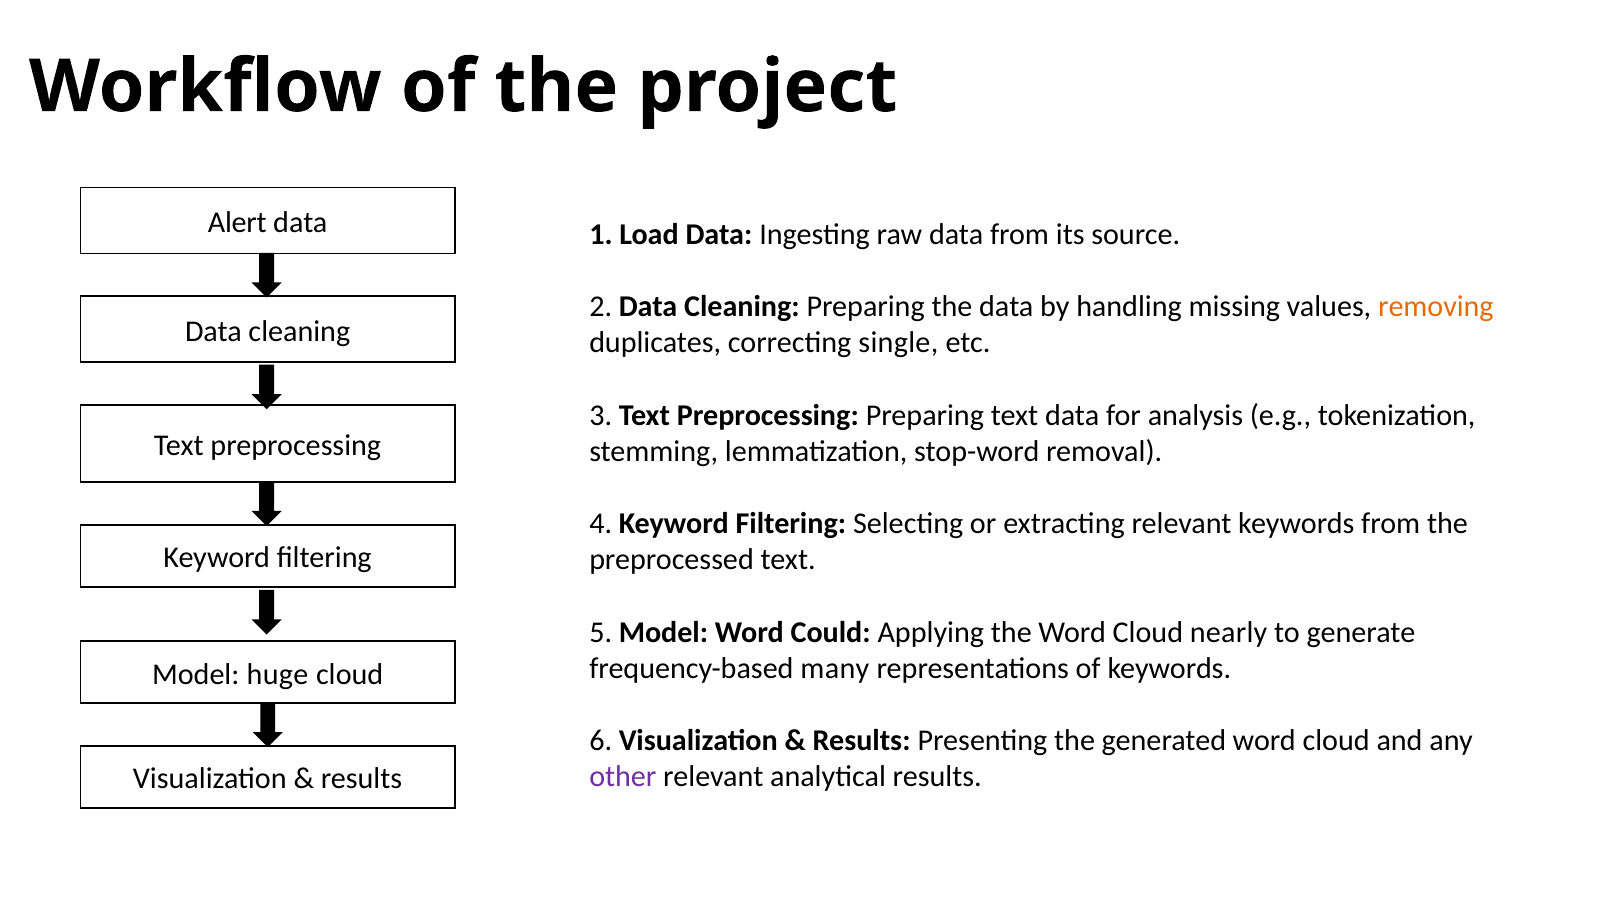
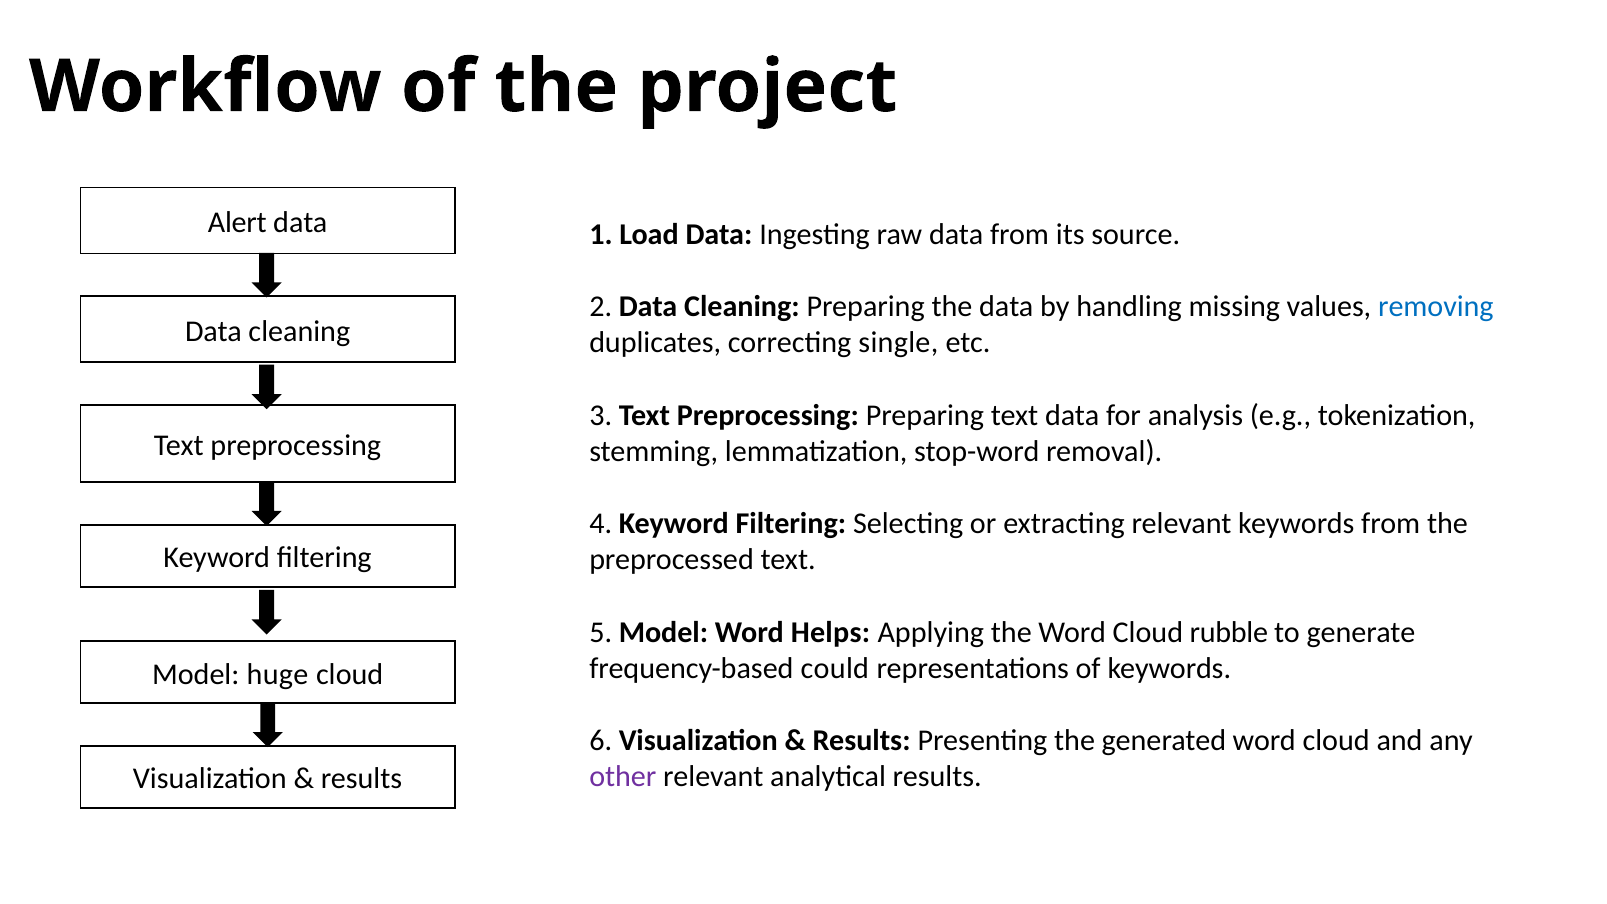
removing colour: orange -> blue
Could: Could -> Helps
nearly: nearly -> rubble
many: many -> could
